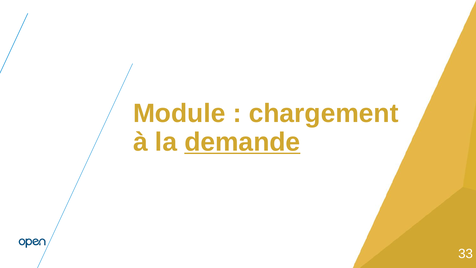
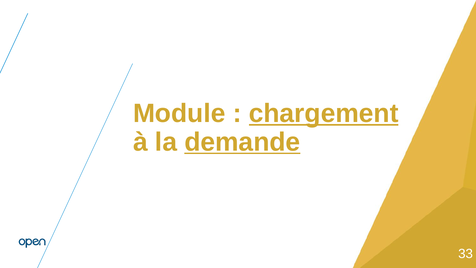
chargement underline: none -> present
